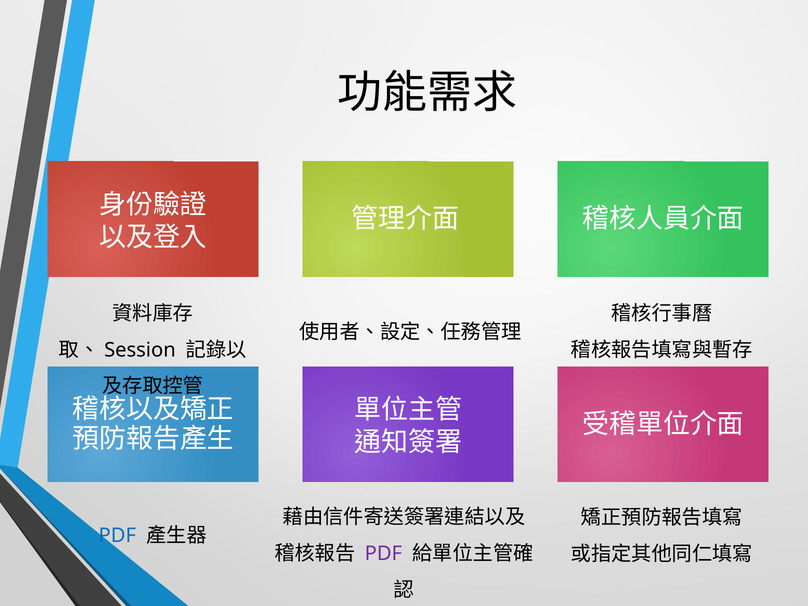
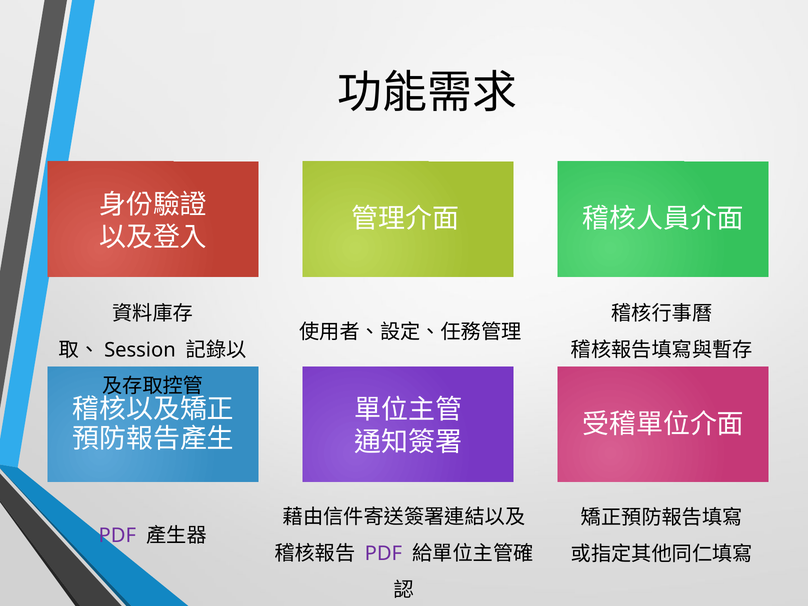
PDF at (117, 536) colour: blue -> purple
